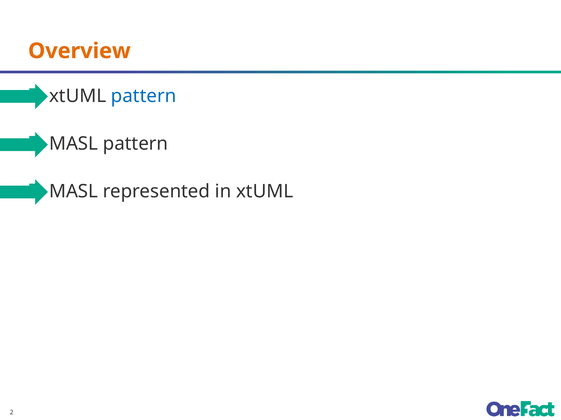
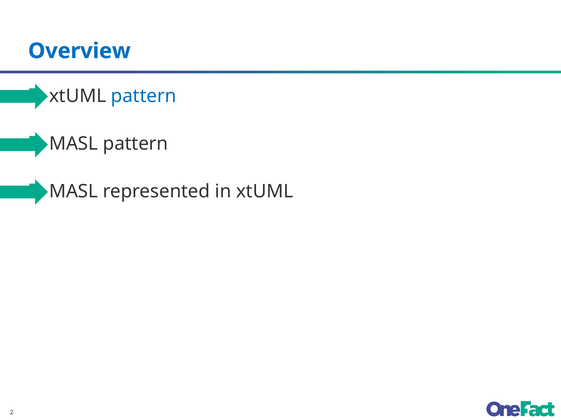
Overview colour: orange -> blue
